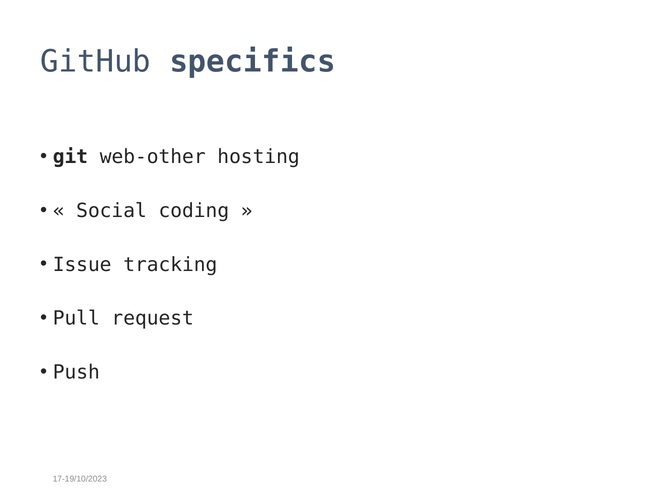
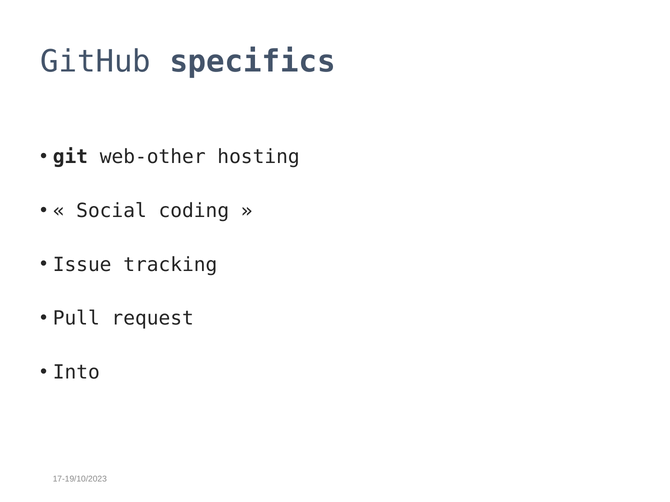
Push: Push -> Into
